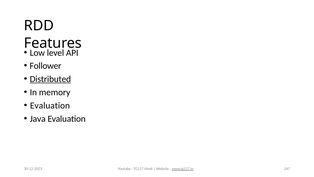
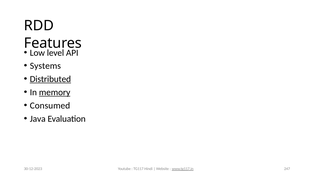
Follower: Follower -> Systems
memory underline: none -> present
Evaluation at (50, 105): Evaluation -> Consumed
